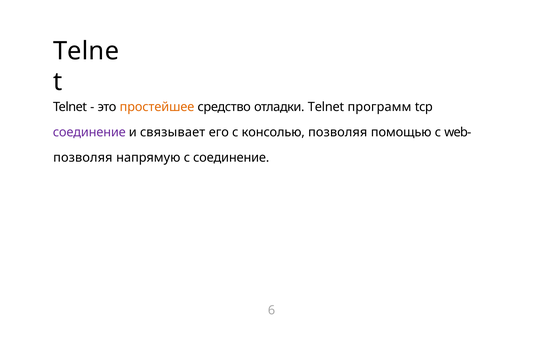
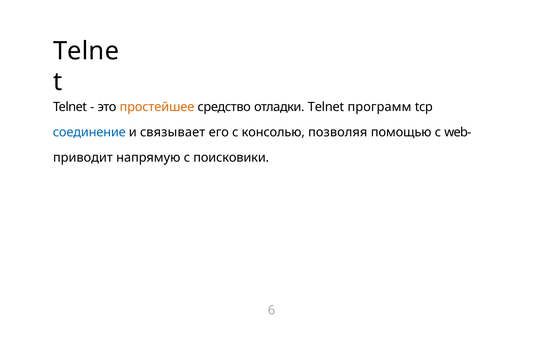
соединение at (89, 132) colour: purple -> blue
позволяя at (83, 157): позволяя -> приводит
с соединение: соединение -> поисковики
